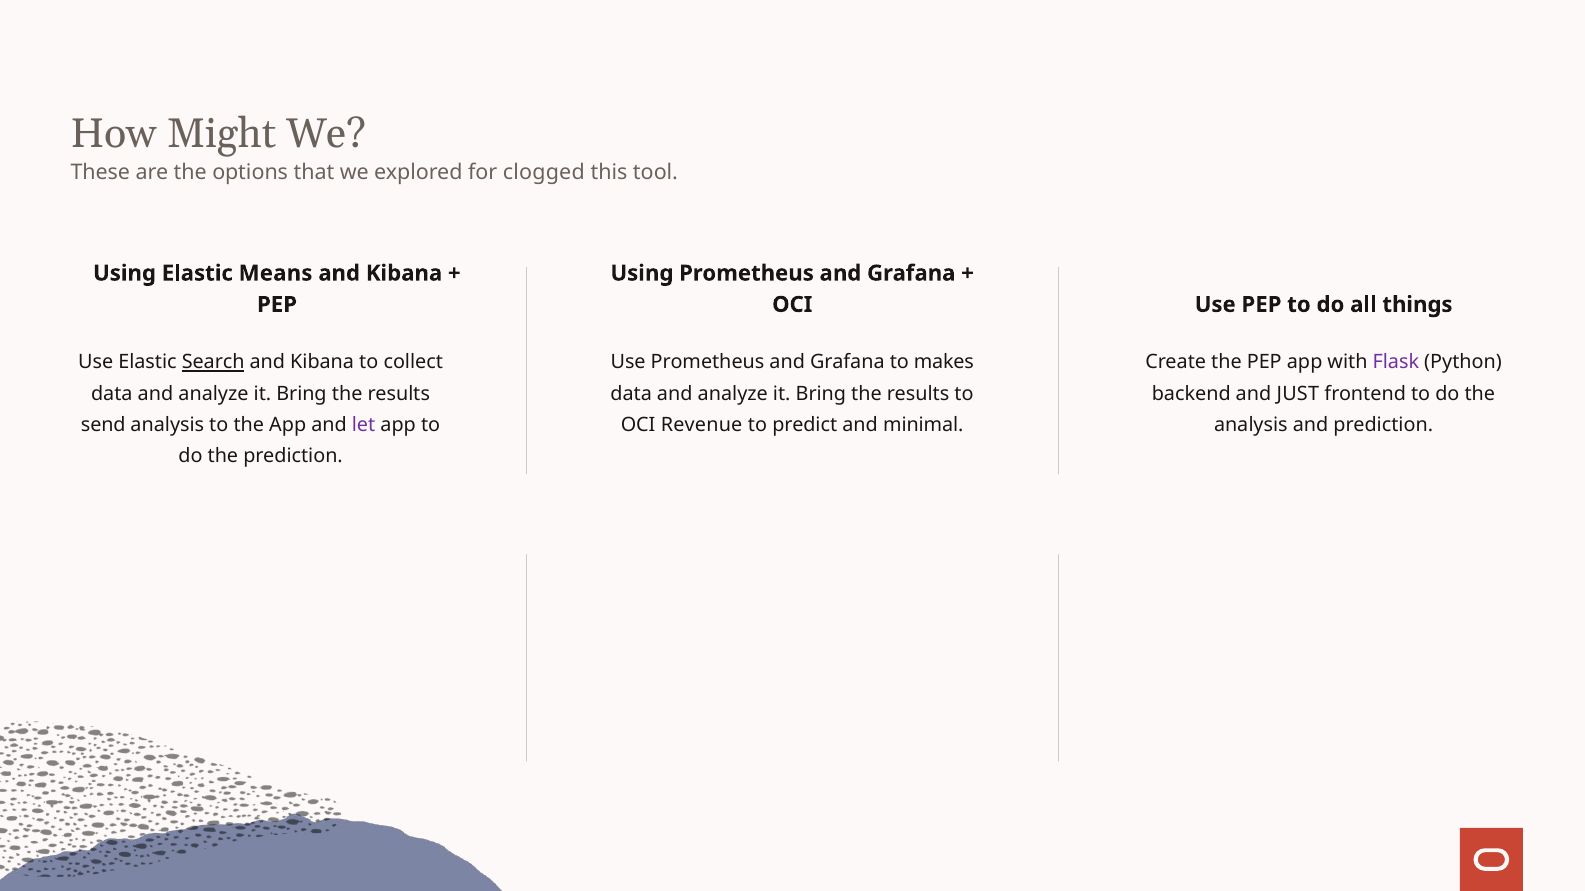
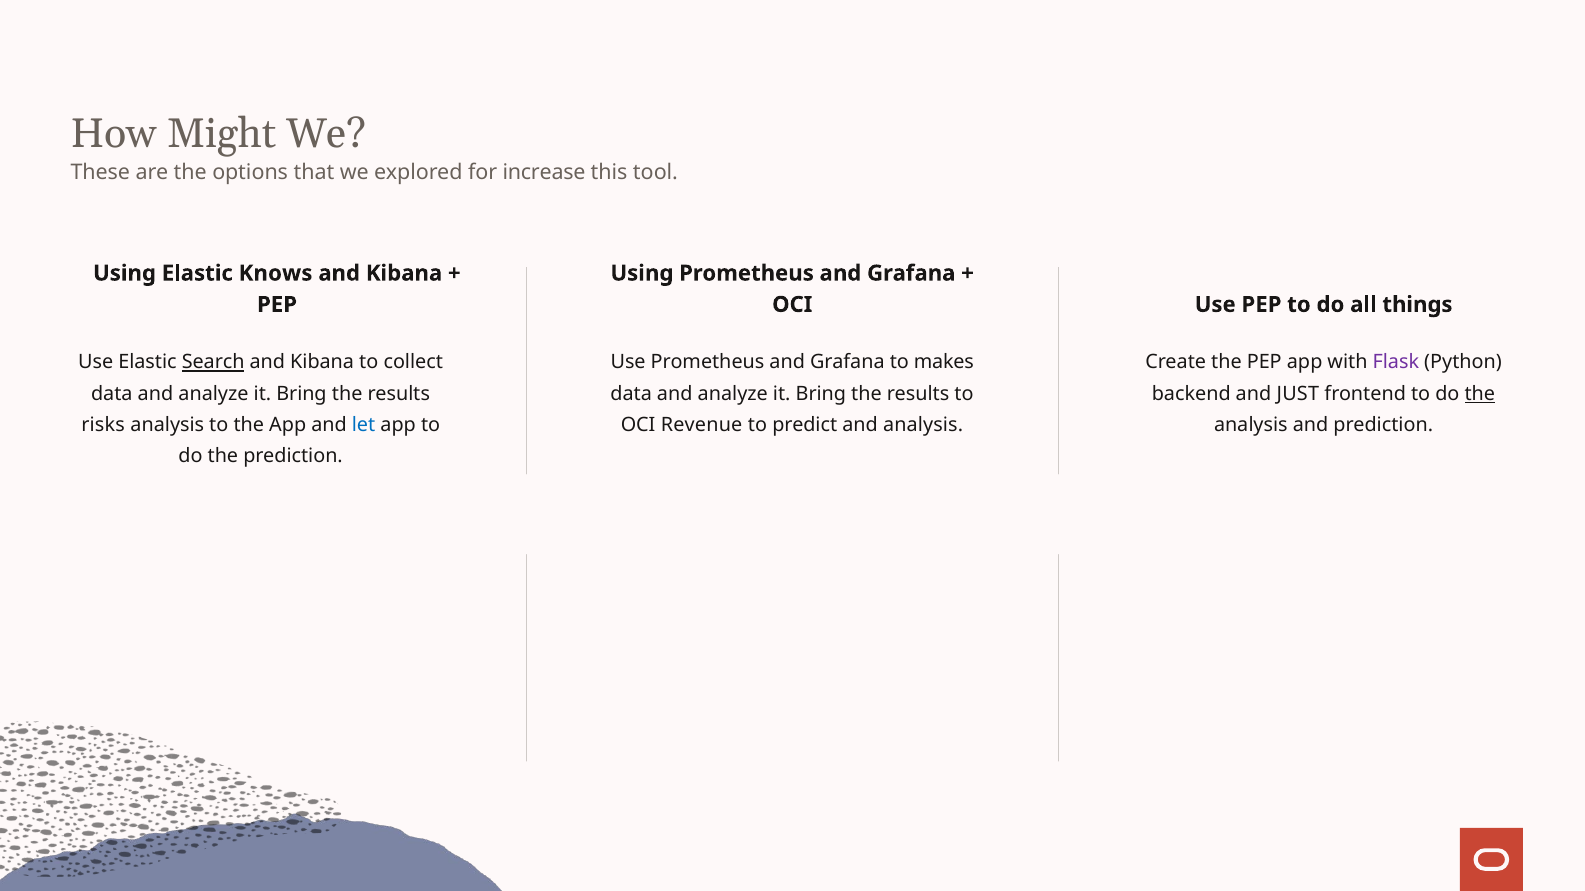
clogged: clogged -> increase
Means: Means -> Knows
the at (1480, 394) underline: none -> present
send: send -> risks
let colour: purple -> blue
and minimal: minimal -> analysis
